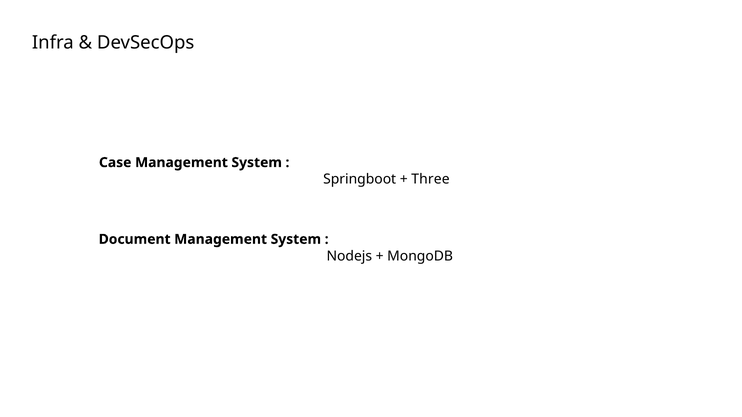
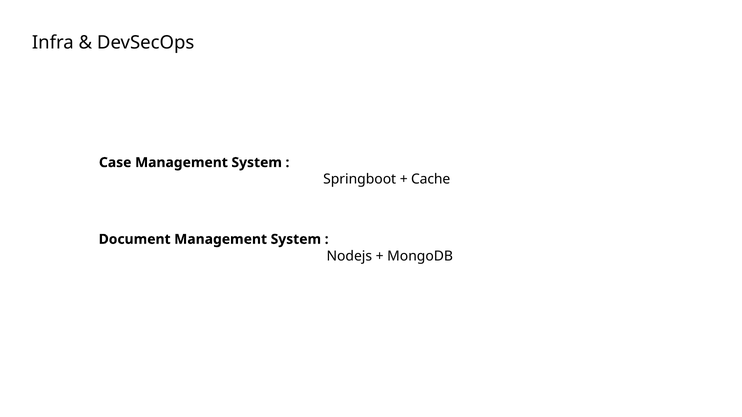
Three: Three -> Cache
